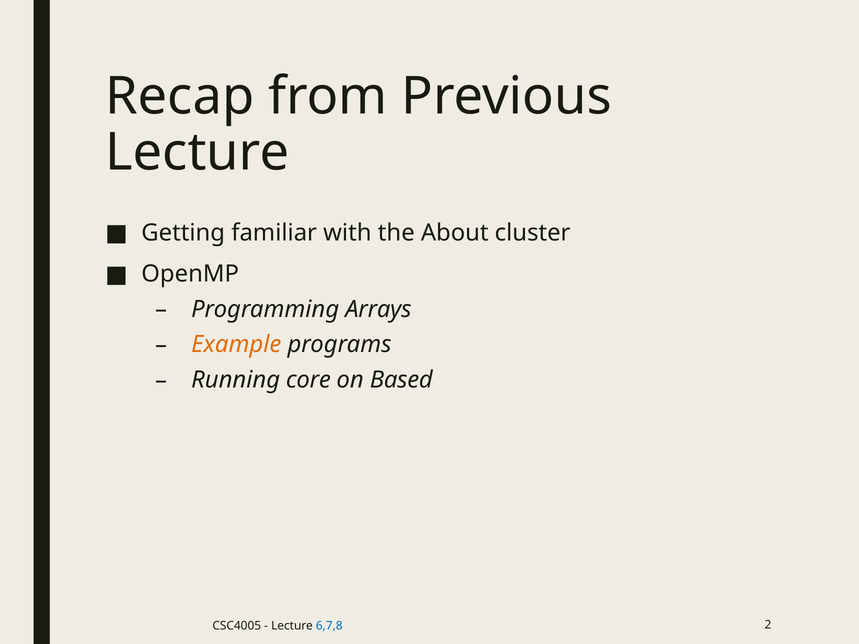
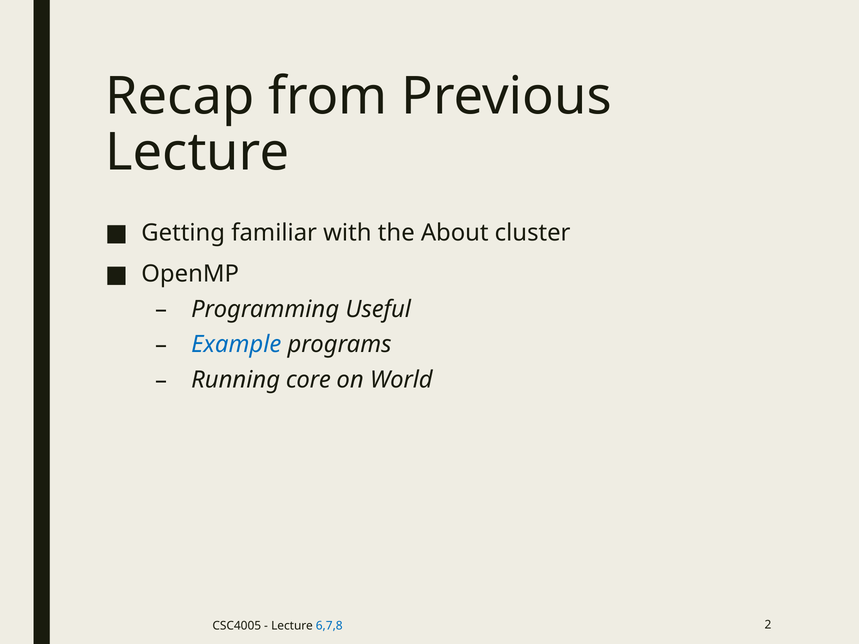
Arrays: Arrays -> Useful
Example colour: orange -> blue
Based: Based -> World
